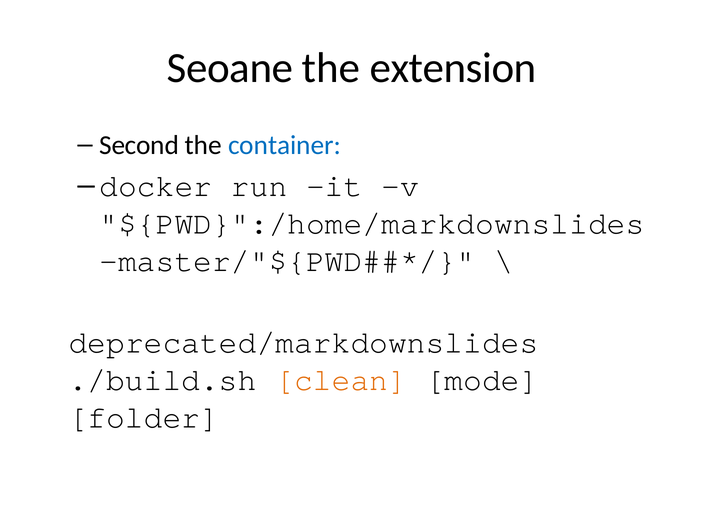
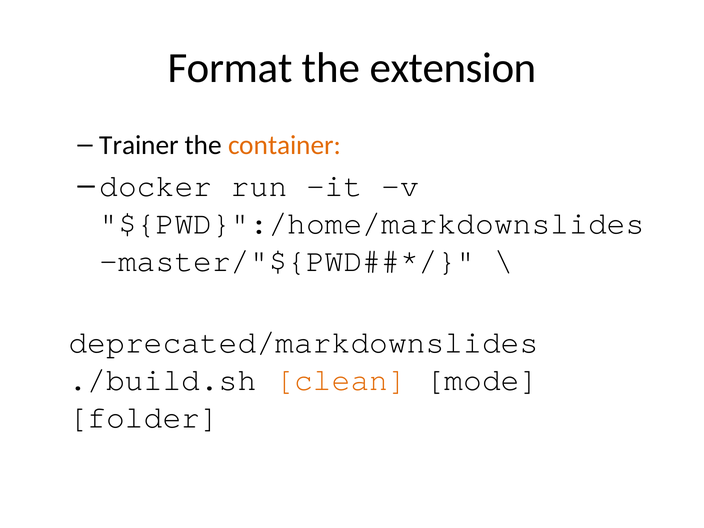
Seoane: Seoane -> Format
Second: Second -> Trainer
container colour: blue -> orange
